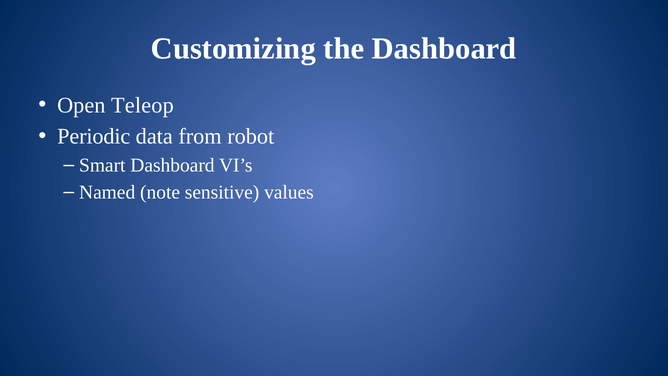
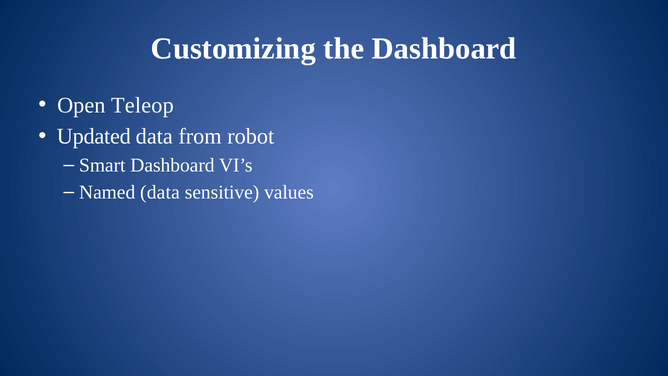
Periodic: Periodic -> Updated
Named note: note -> data
